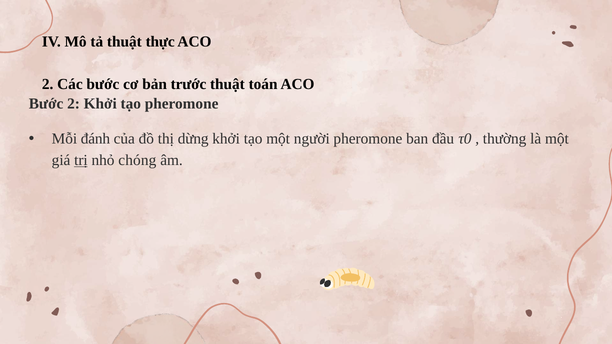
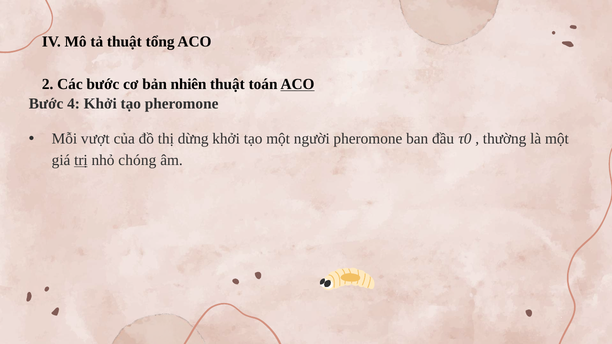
thực: thực -> tổng
trước: trước -> nhiên
ACO at (298, 84) underline: none -> present
Bước 2: 2 -> 4
đánh: đánh -> vượt
